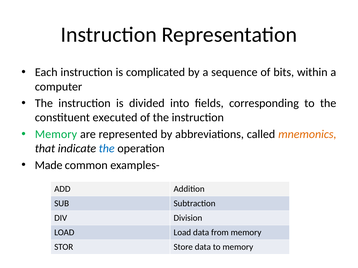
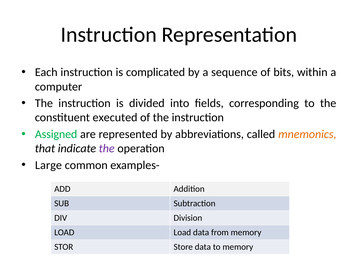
Memory at (56, 134): Memory -> Assigned
the at (107, 149) colour: blue -> purple
Made: Made -> Large
